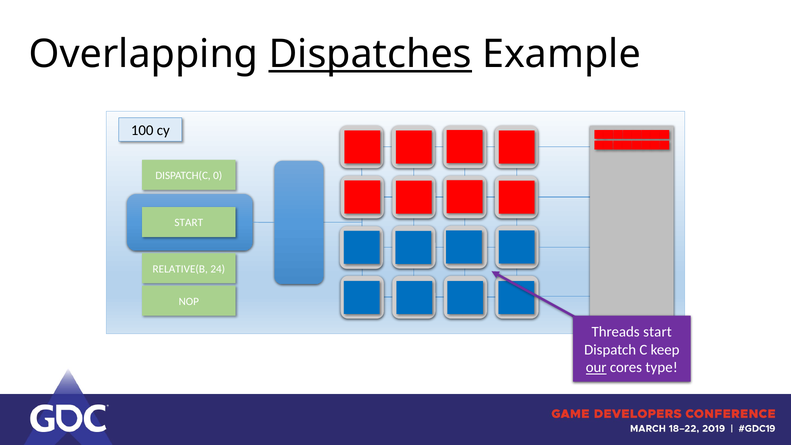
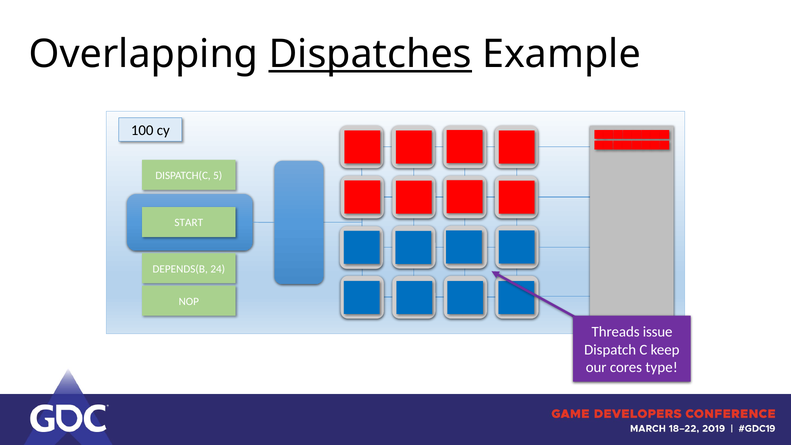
0: 0 -> 5
RELATIVE(B: RELATIVE(B -> DEPENDS(B
Threads start: start -> issue
our underline: present -> none
